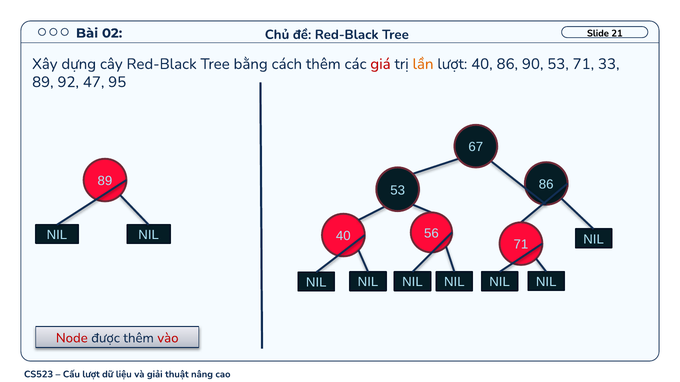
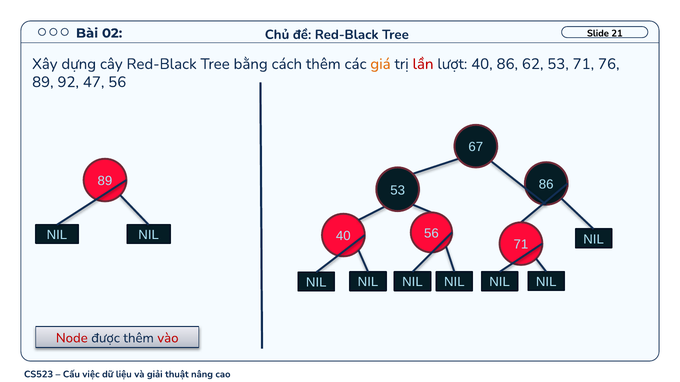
giá colour: red -> orange
lần colour: orange -> red
90: 90 -> 62
33: 33 -> 76
47 95: 95 -> 56
Cấu lượt: lượt -> việc
